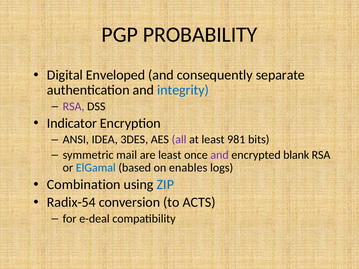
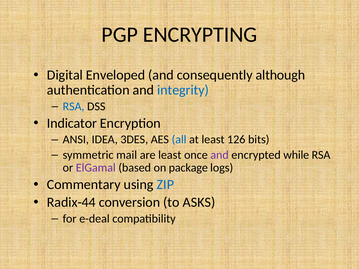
PROBABILITY: PROBABILITY -> ENCRYPTING
separate: separate -> although
RSA at (74, 107) colour: purple -> blue
all colour: purple -> blue
981: 981 -> 126
blank: blank -> while
ElGamal colour: blue -> purple
enables: enables -> package
Combination: Combination -> Commentary
Radix-54: Radix-54 -> Radix-44
ACTS: ACTS -> ASKS
